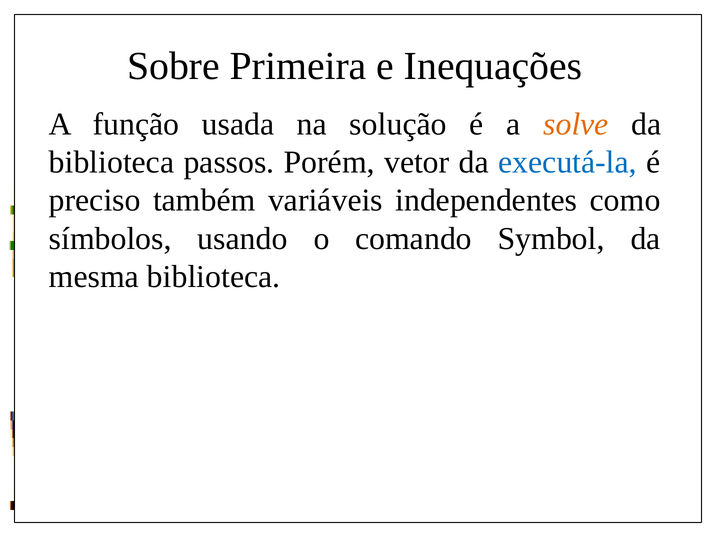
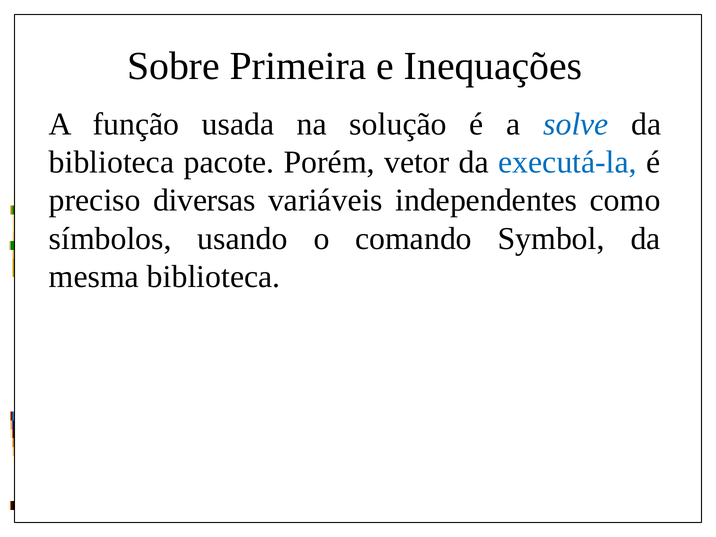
solve colour: orange -> blue
passos: passos -> pacote
também: também -> diversas
